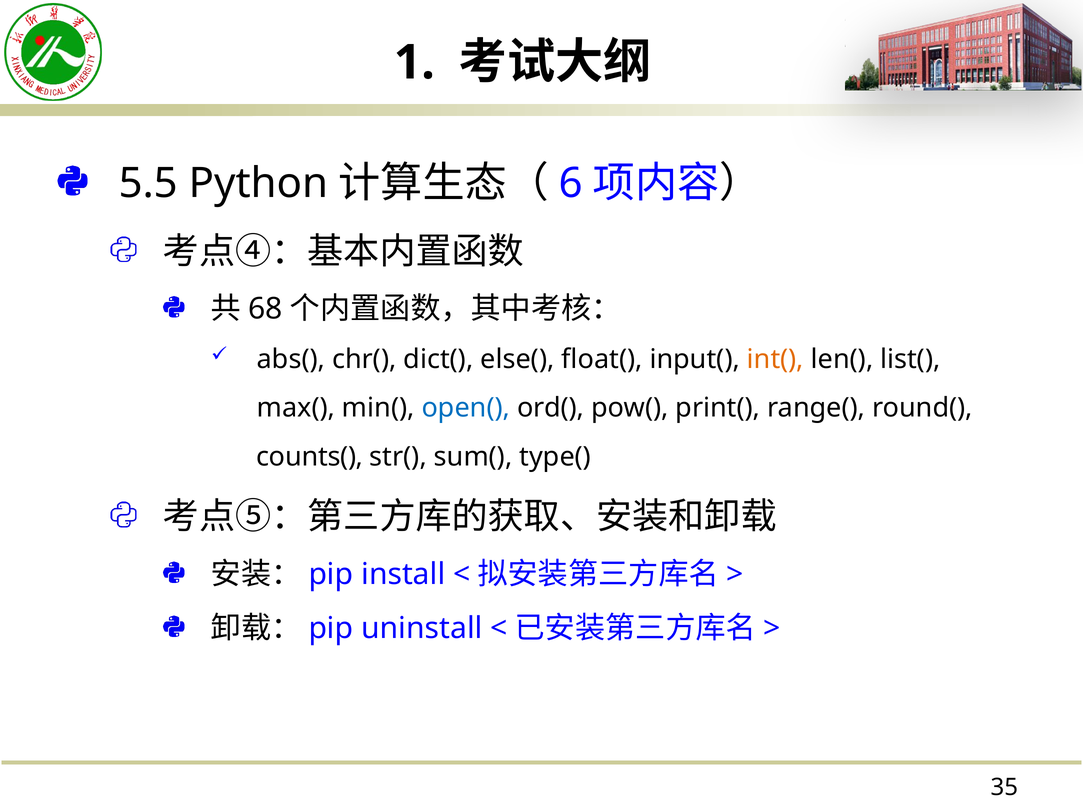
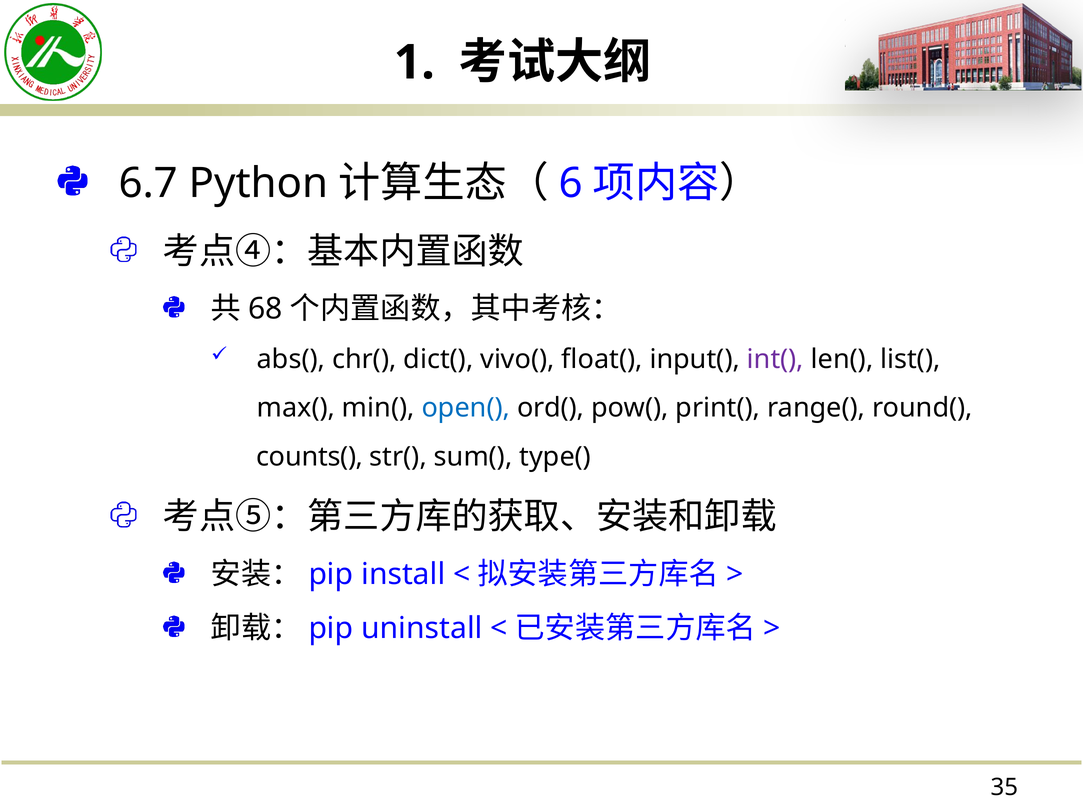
5.5: 5.5 -> 6.7
else(: else( -> vivo(
int( colour: orange -> purple
